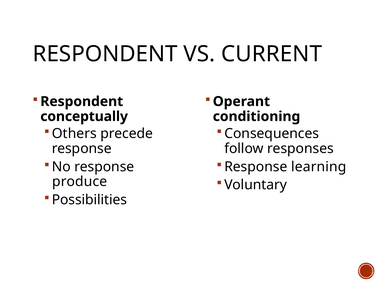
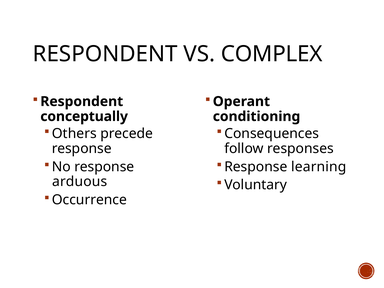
CURRENT: CURRENT -> COMPLEX
produce: produce -> arduous
Possibilities: Possibilities -> Occurrence
